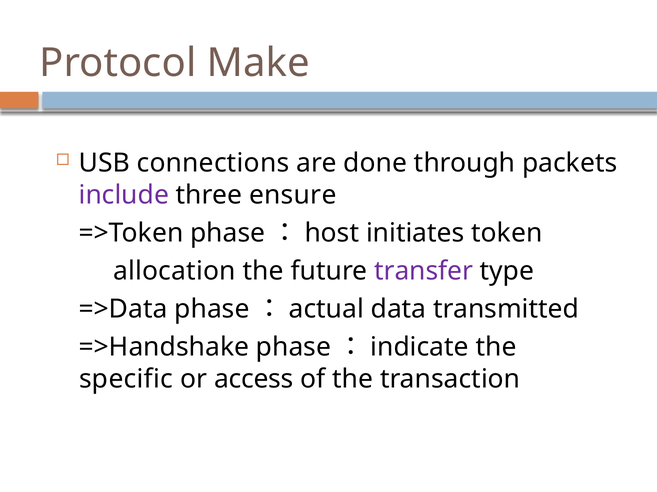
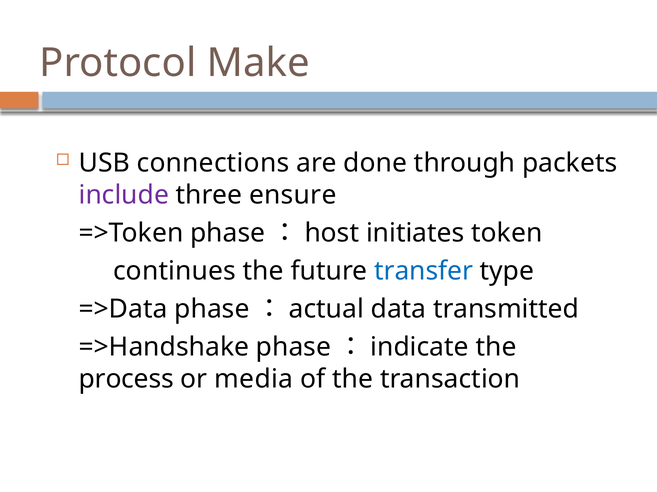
allocation: allocation -> continues
transfer colour: purple -> blue
specific: specific -> process
access: access -> media
